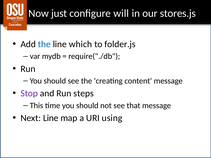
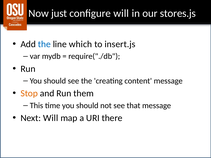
folder.js: folder.js -> insert.js
Stop colour: purple -> orange
steps: steps -> them
Next Line: Line -> Will
using: using -> there
